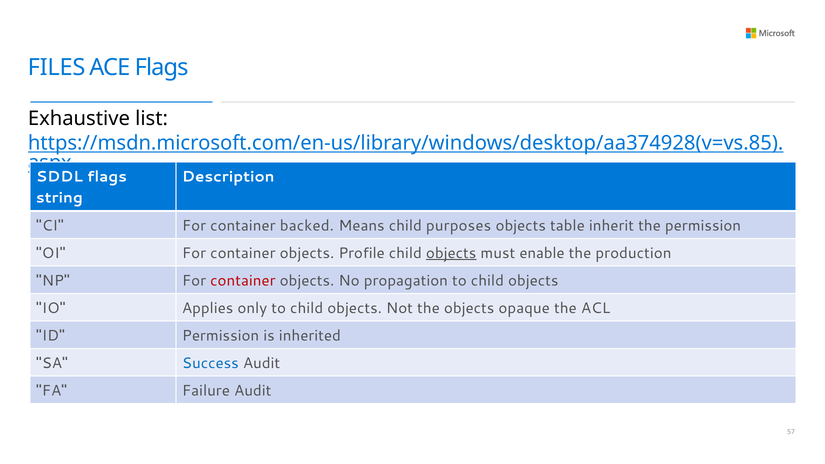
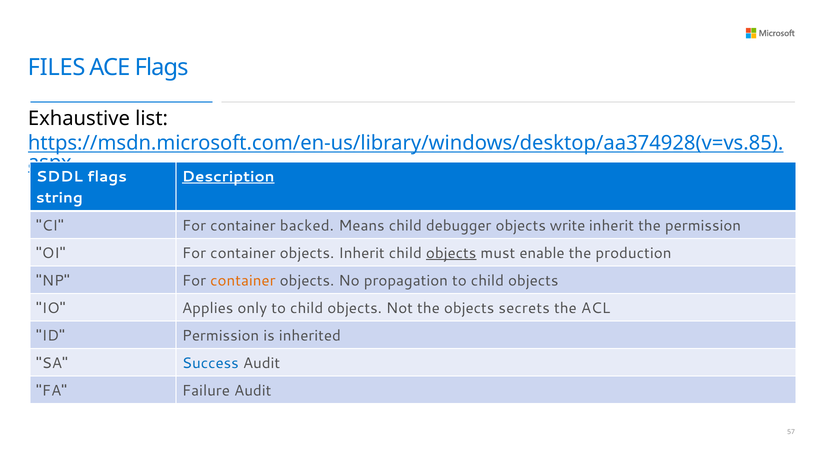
Description underline: none -> present
purposes: purposes -> debugger
table: table -> write
objects Profile: Profile -> Inherit
container at (243, 281) colour: red -> orange
opaque: opaque -> secrets
